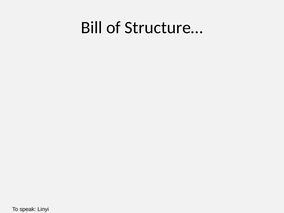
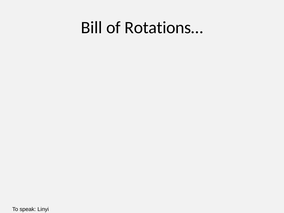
Structure…: Structure… -> Rotations…
